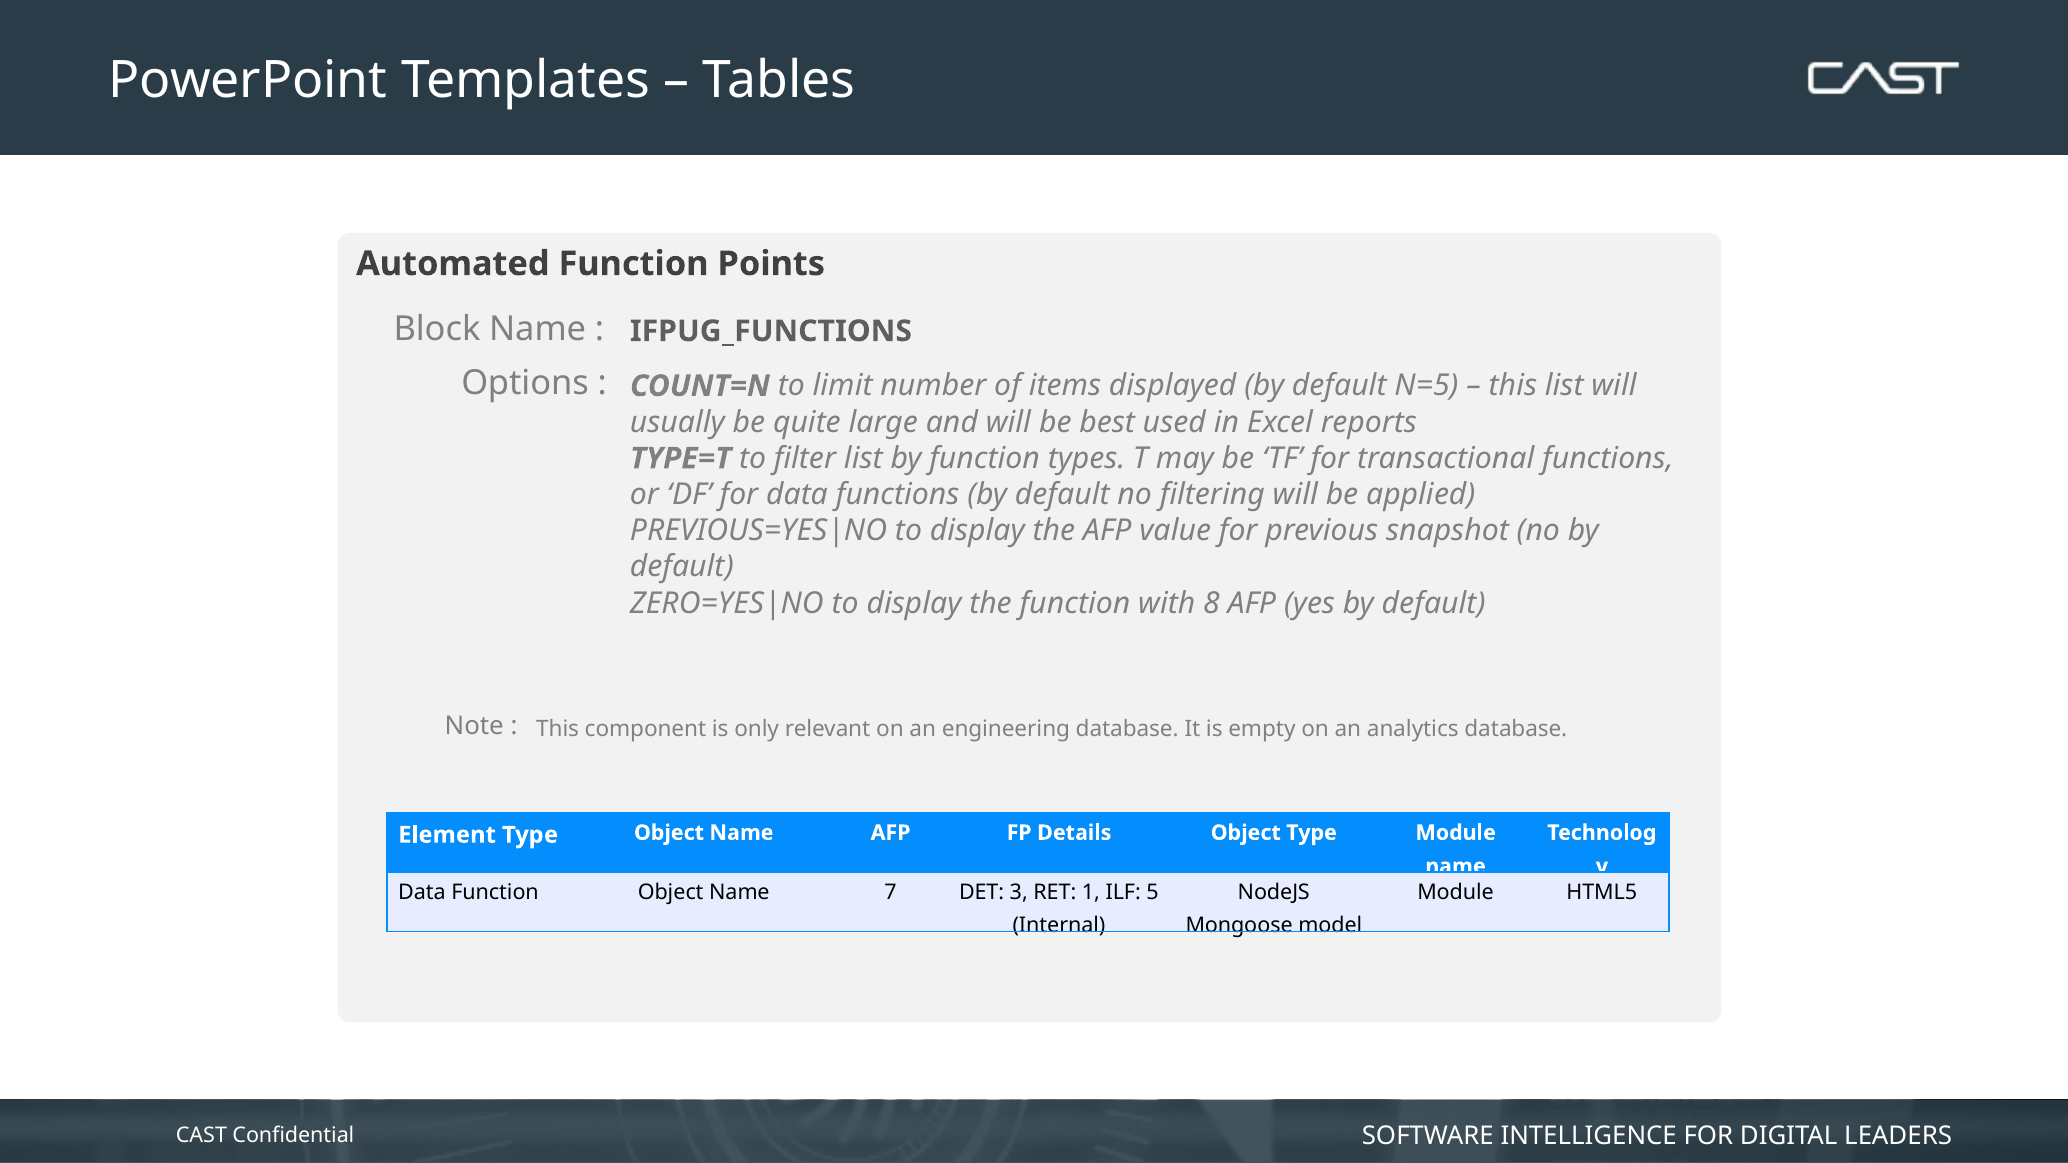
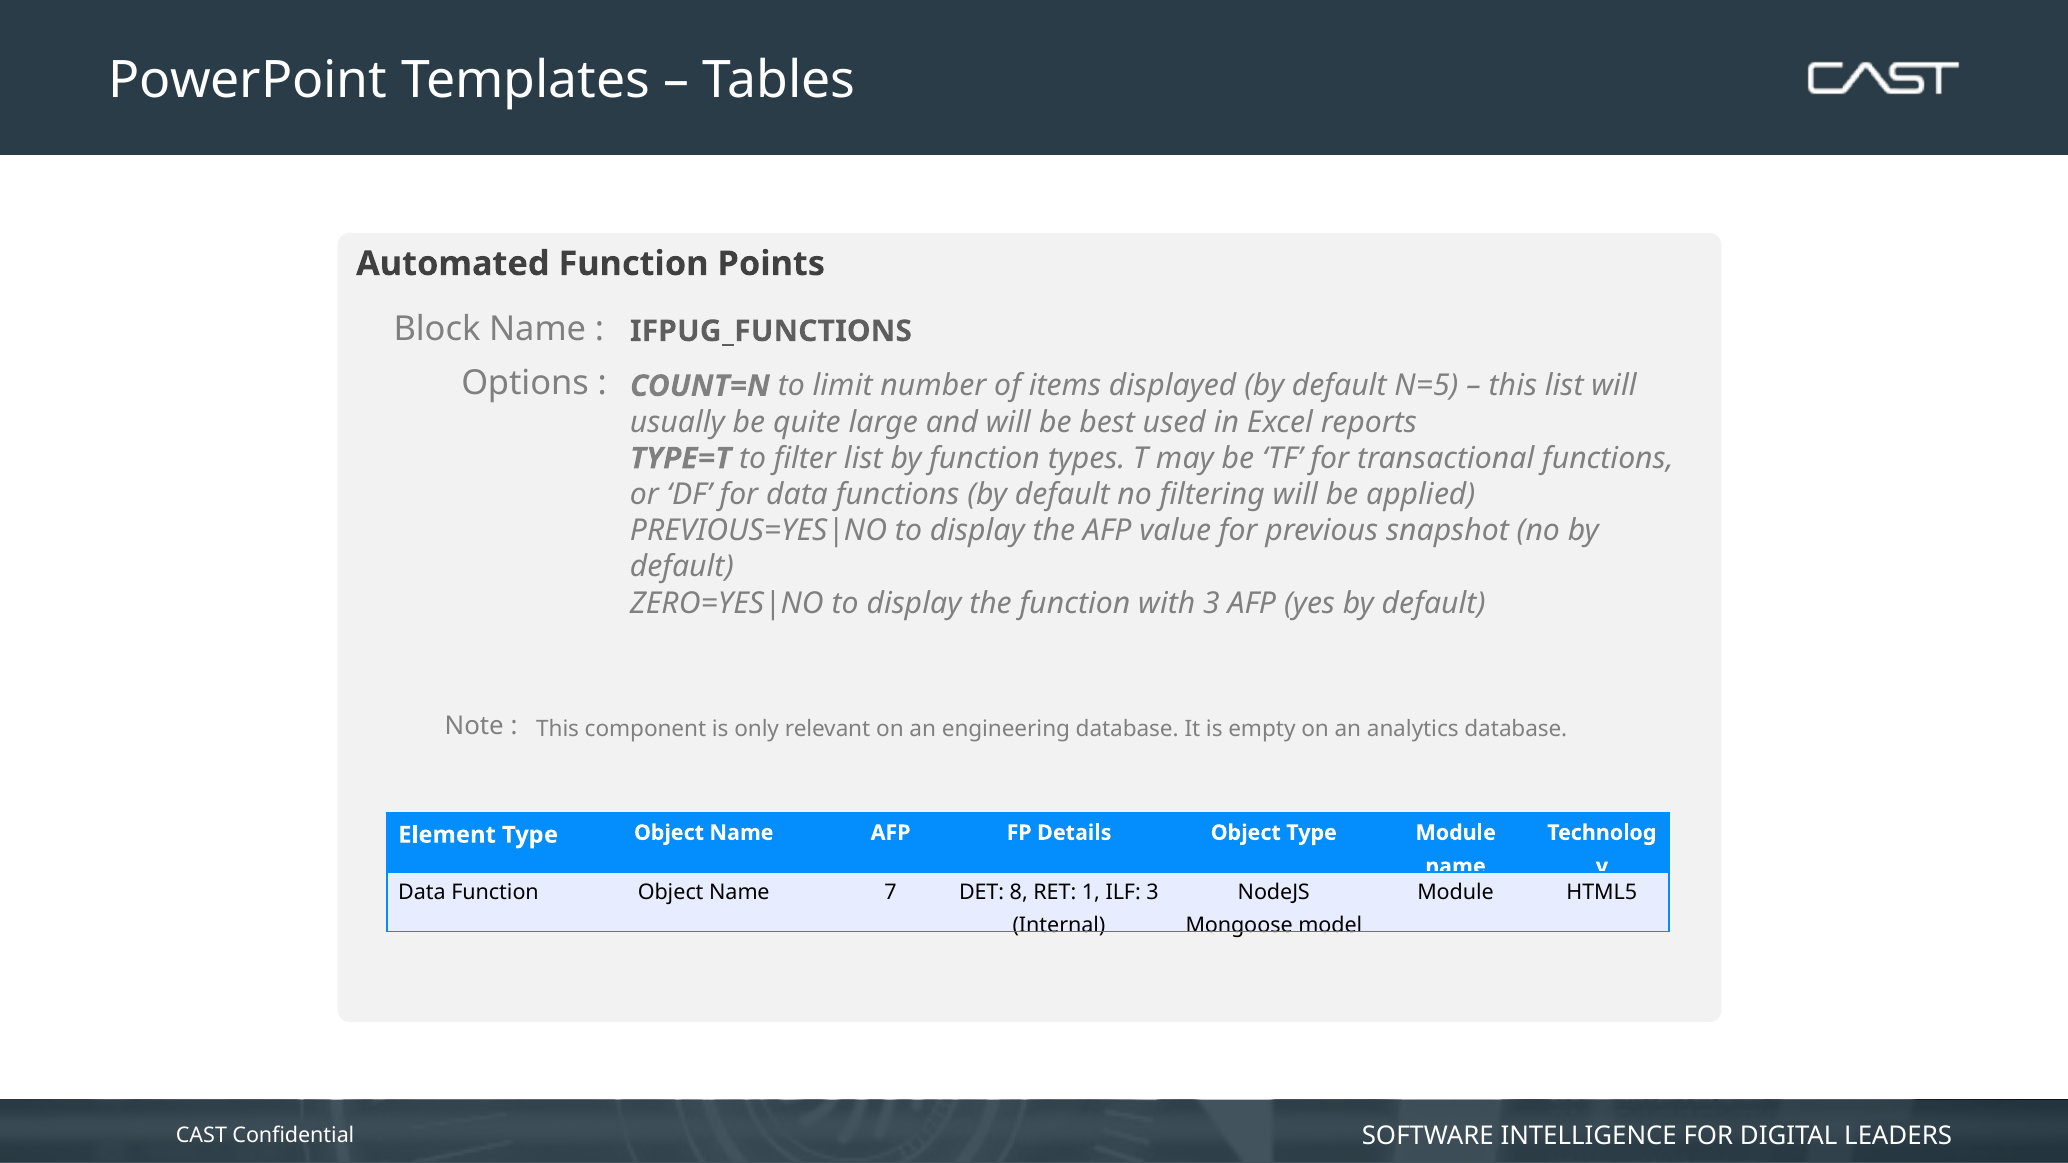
with 8: 8 -> 3
3: 3 -> 8
ILF 5: 5 -> 3
